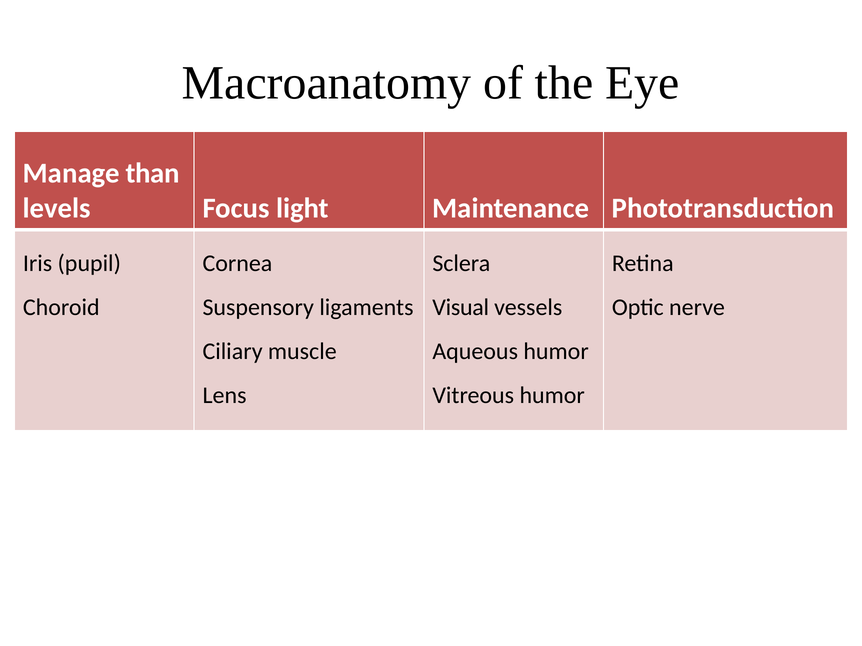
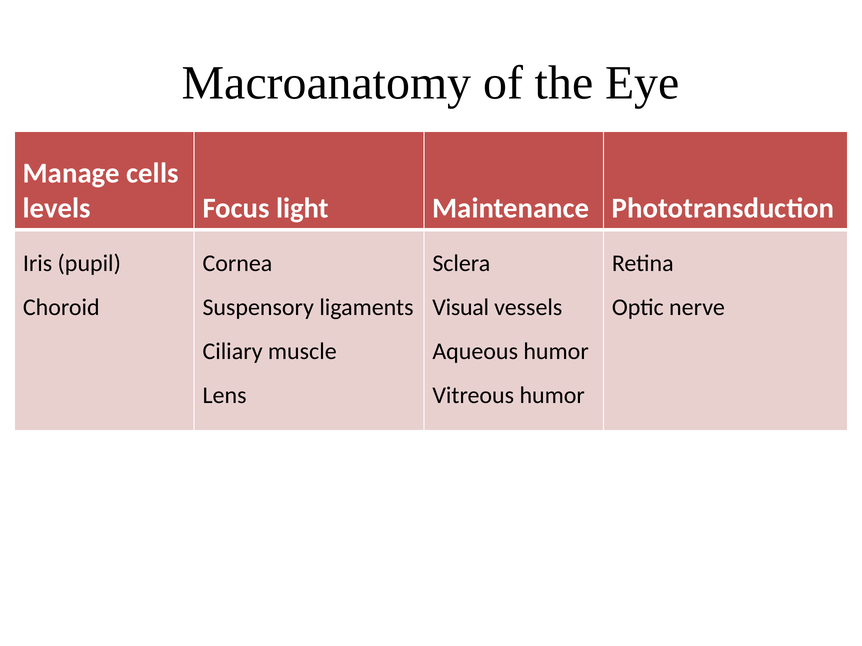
than: than -> cells
